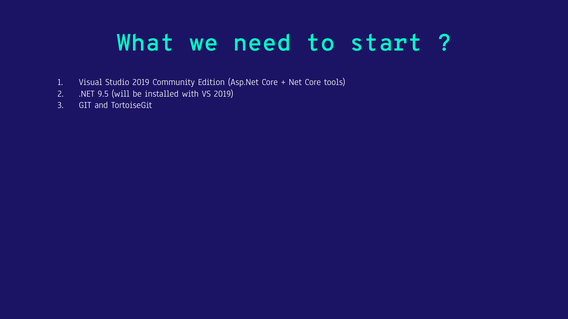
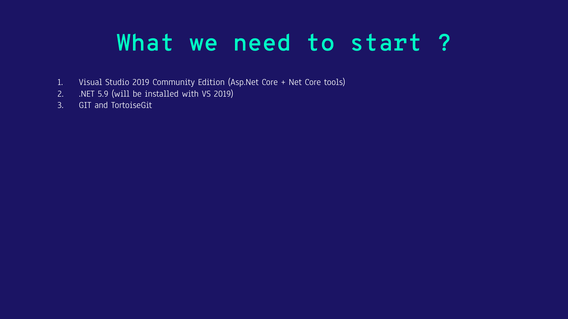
9.5: 9.5 -> 5.9
